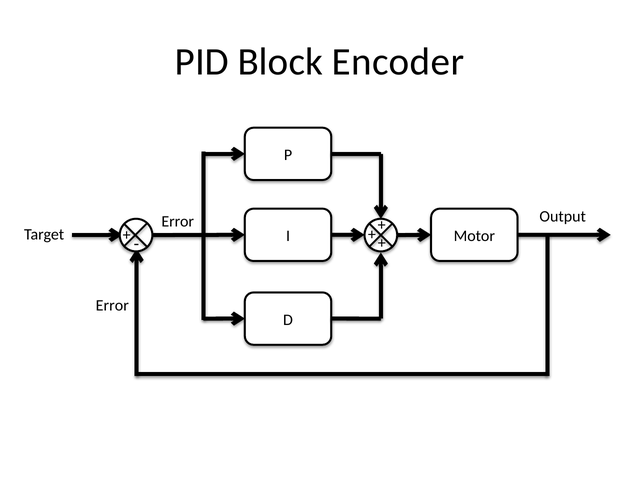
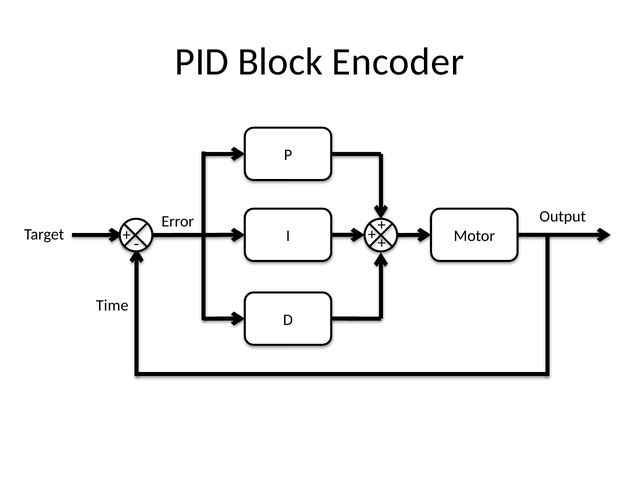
Error at (112, 305): Error -> Time
